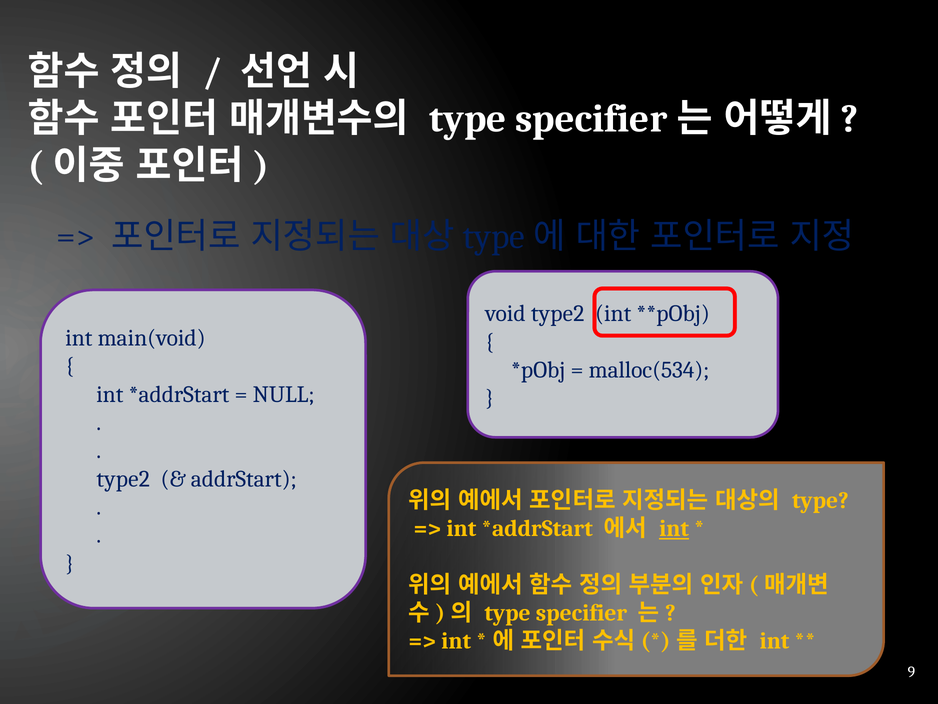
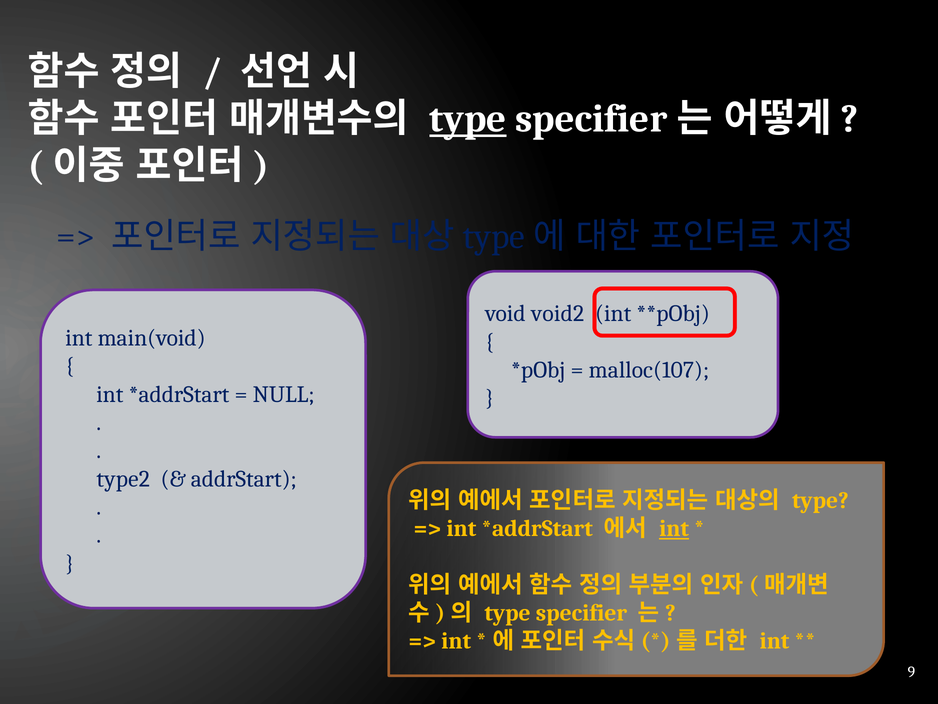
type at (468, 119) underline: none -> present
void type2: type2 -> void2
malloc(534: malloc(534 -> malloc(107
